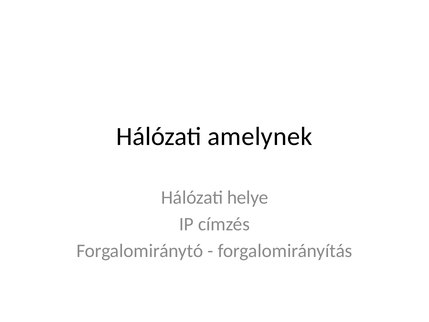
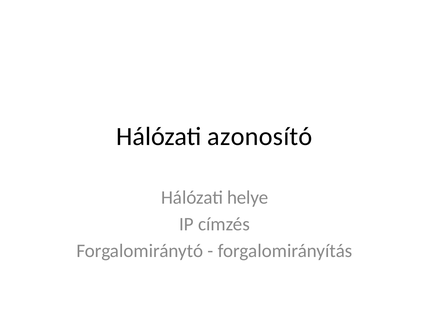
amelynek: amelynek -> azonosító
